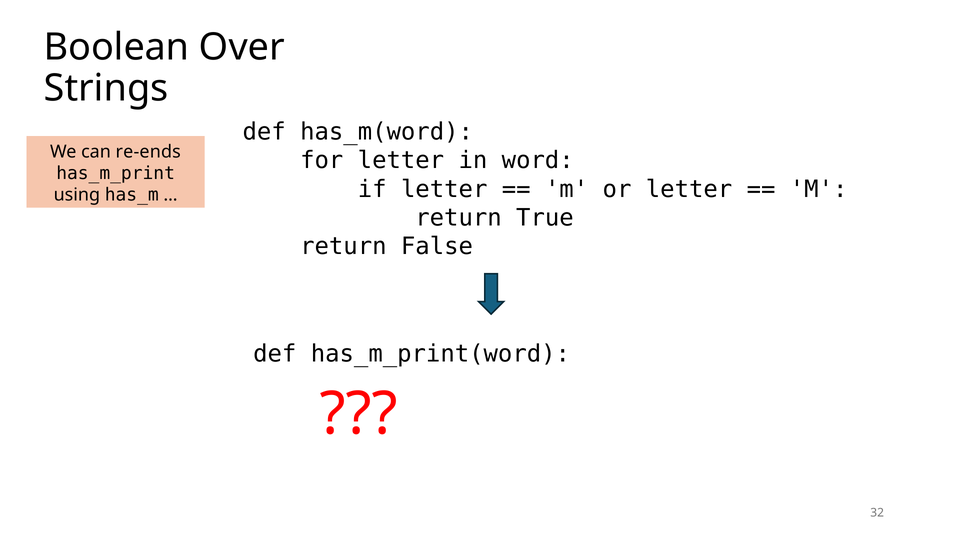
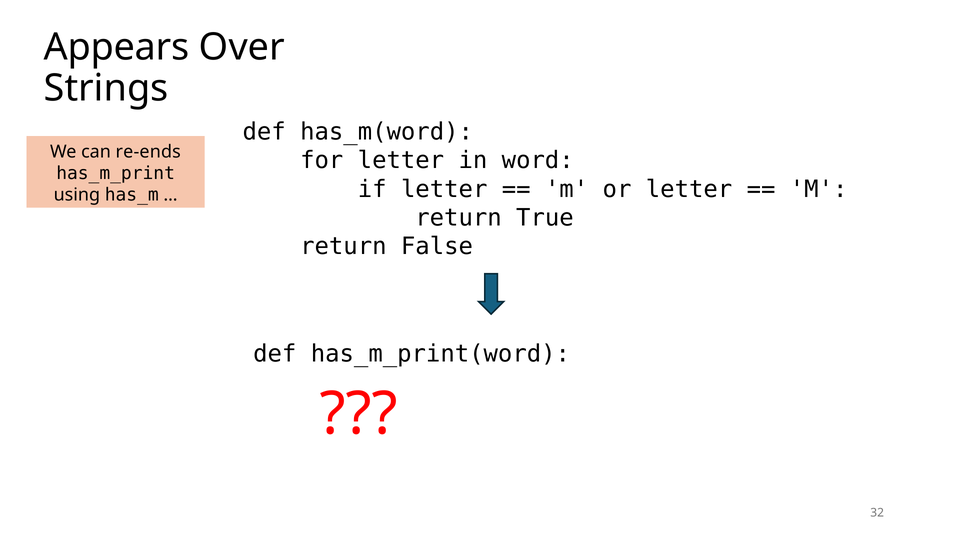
Boolean: Boolean -> Appears
